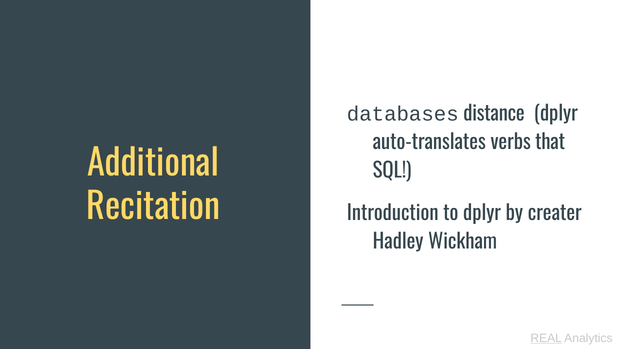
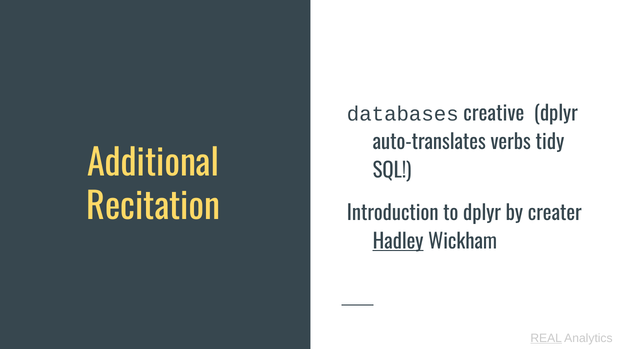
distance: distance -> creative
that: that -> tidy
Hadley underline: none -> present
